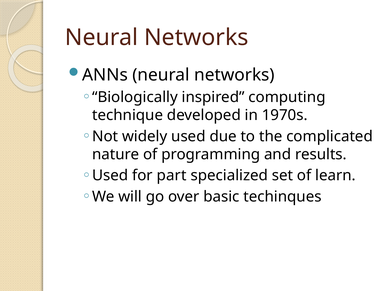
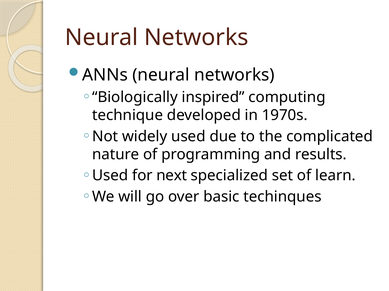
part: part -> next
